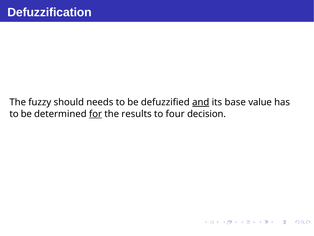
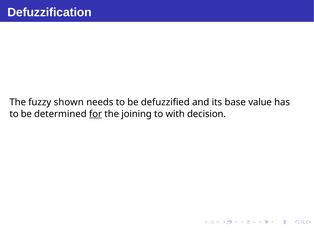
should: should -> shown
and underline: present -> none
results: results -> joining
four: four -> with
